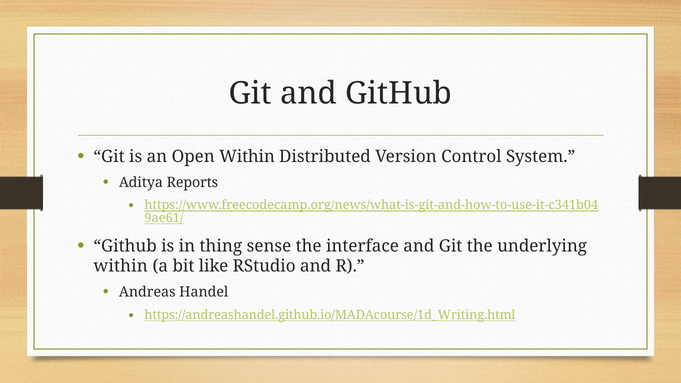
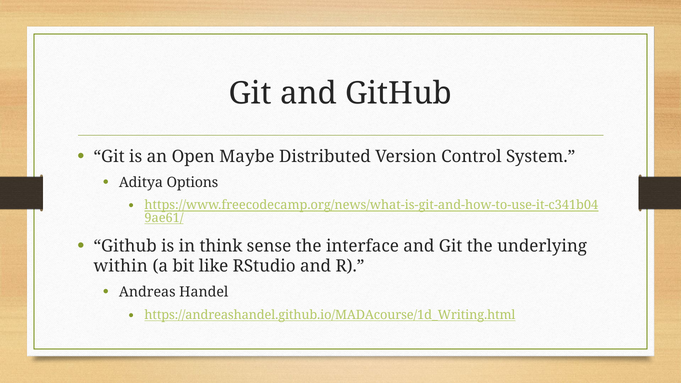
Open Within: Within -> Maybe
Reports: Reports -> Options
thing: thing -> think
